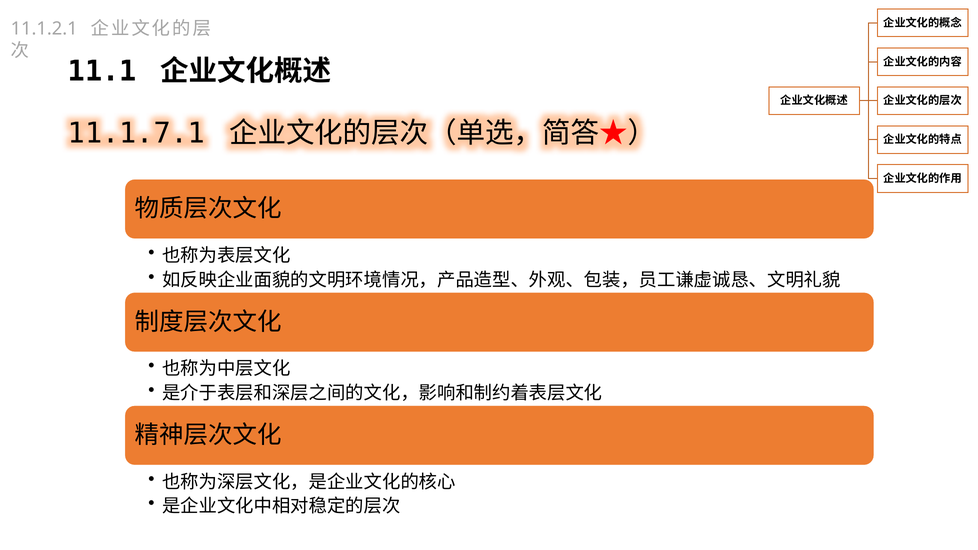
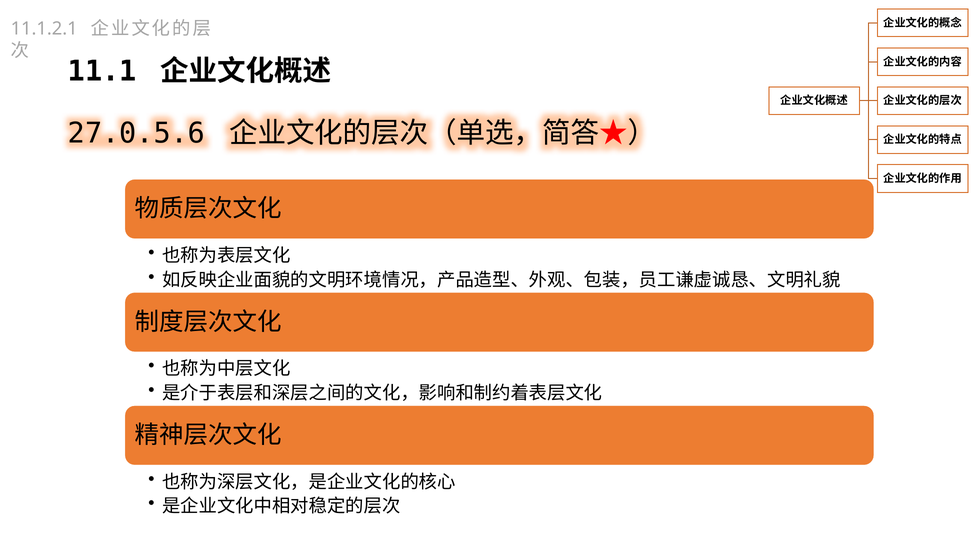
11.1.7.1: 11.1.7.1 -> 27.0.5.6
